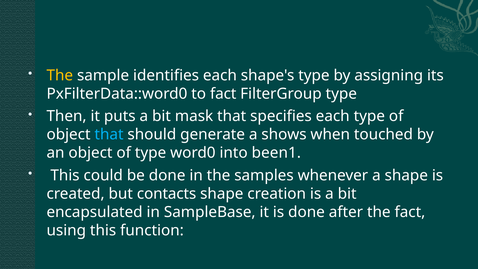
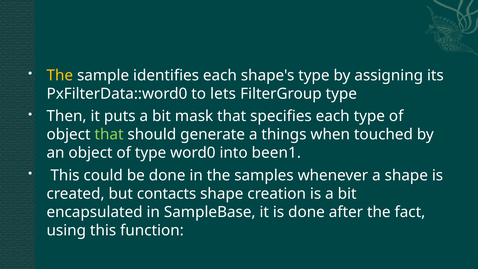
to fact: fact -> lets
that at (109, 135) colour: light blue -> light green
shows: shows -> things
